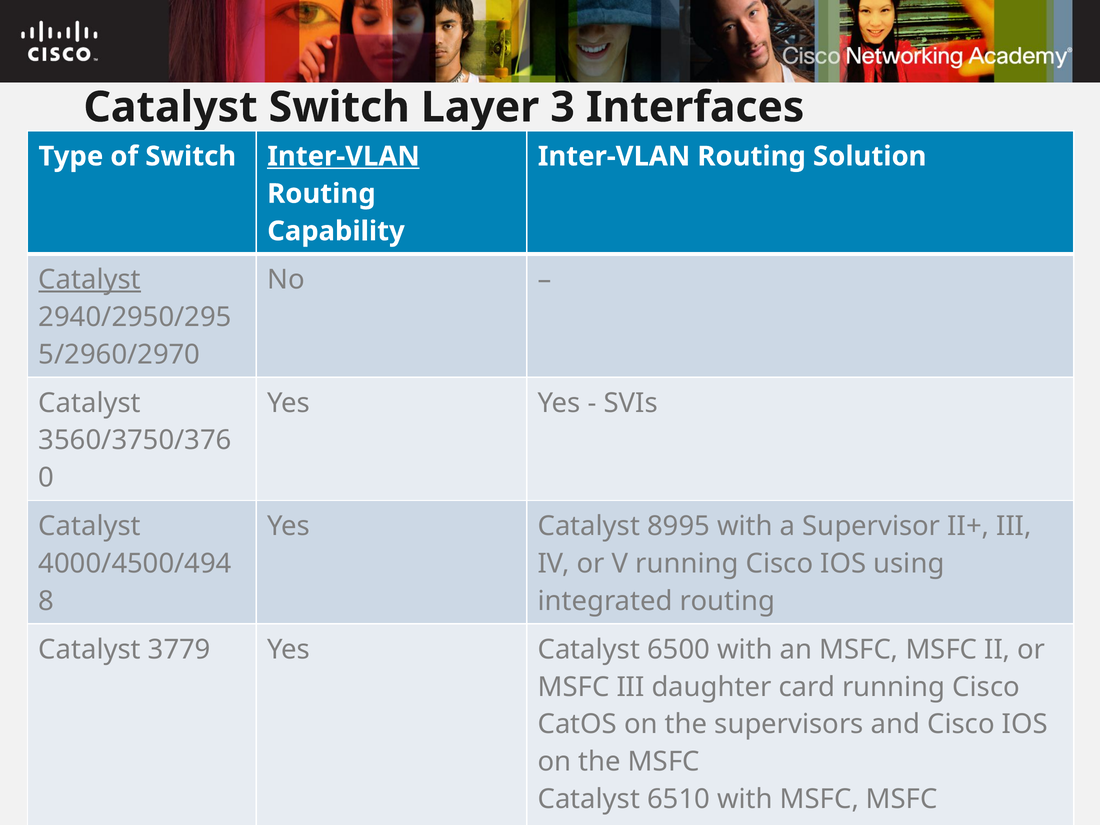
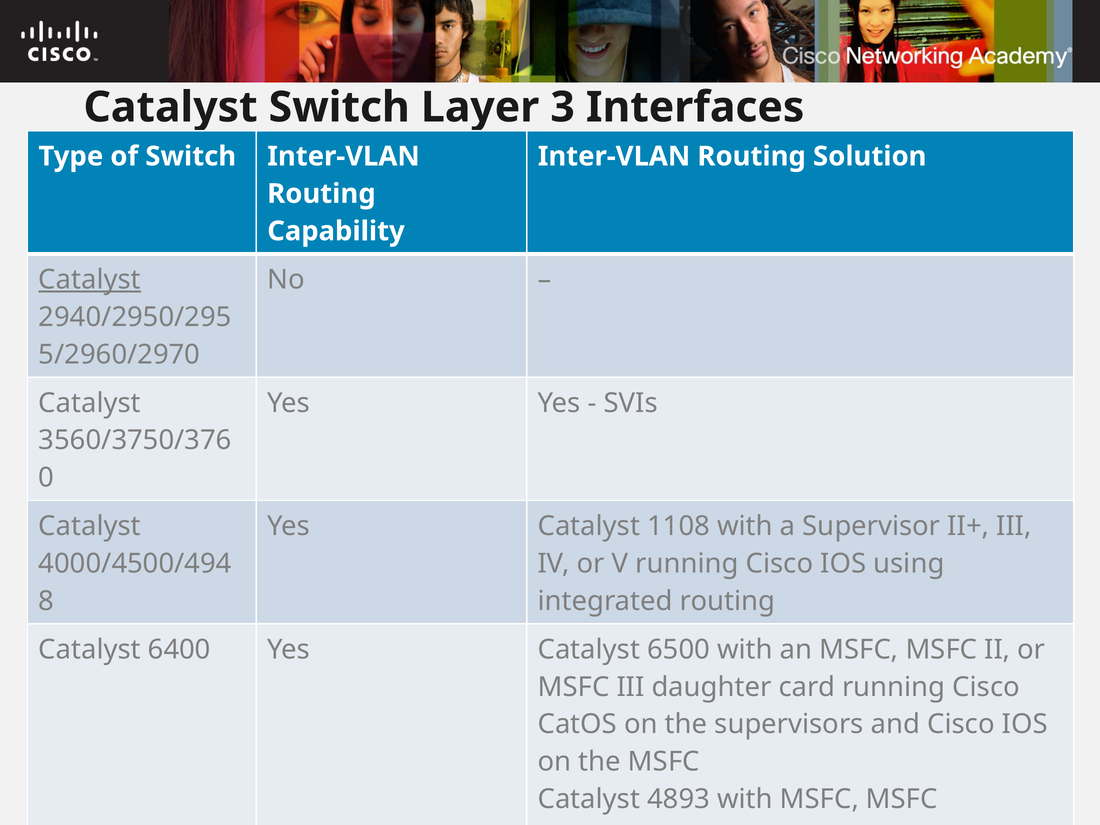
Inter-VLAN at (343, 156) underline: present -> none
8995: 8995 -> 1108
3779: 3779 -> 6400
6510: 6510 -> 4893
